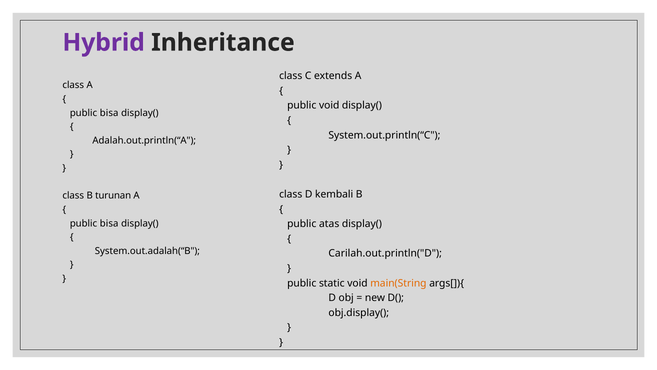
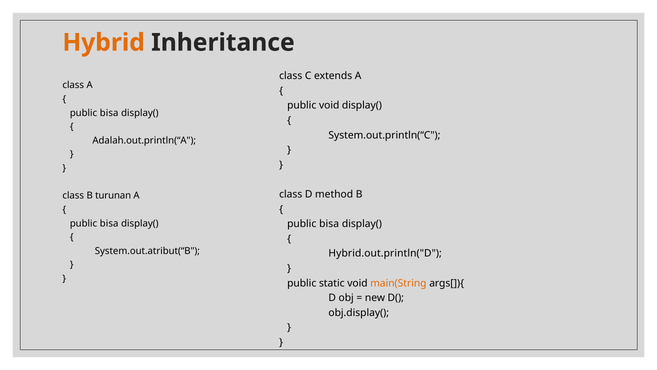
Hybrid colour: purple -> orange
kembali: kembali -> method
atas at (329, 224): atas -> bisa
System.out.adalah(“B: System.out.adalah(“B -> System.out.atribut(“B
Carilah.out.println("D: Carilah.out.println("D -> Hybrid.out.println("D
